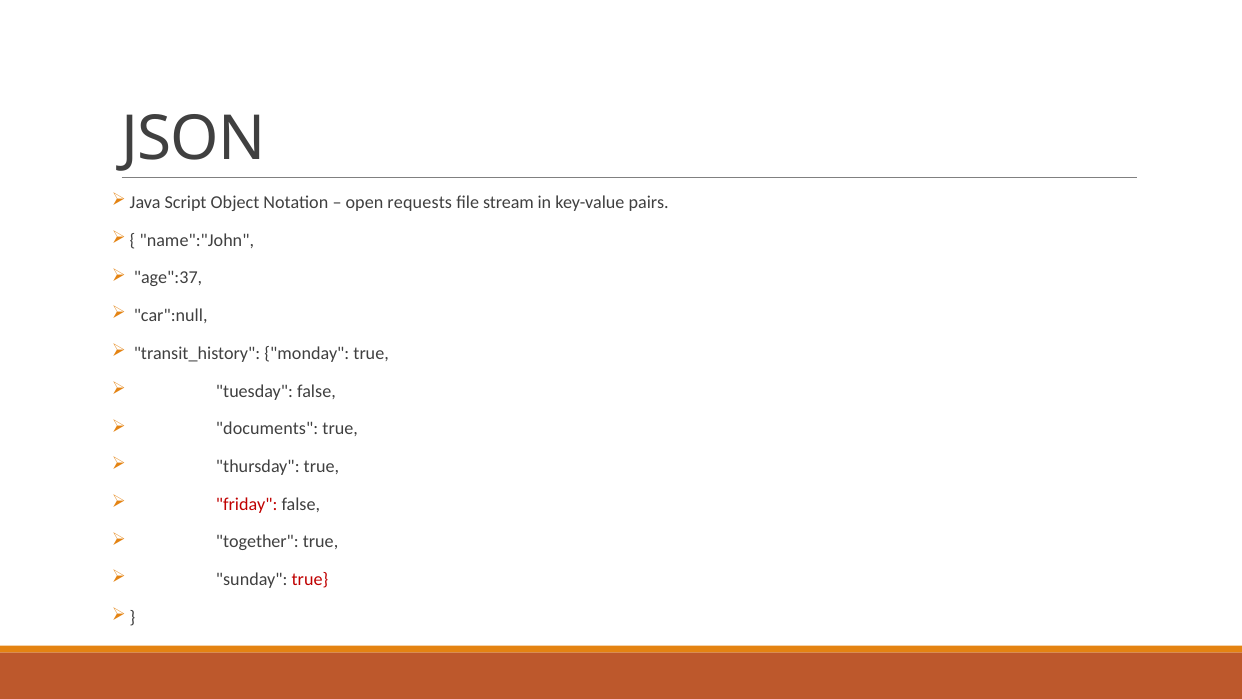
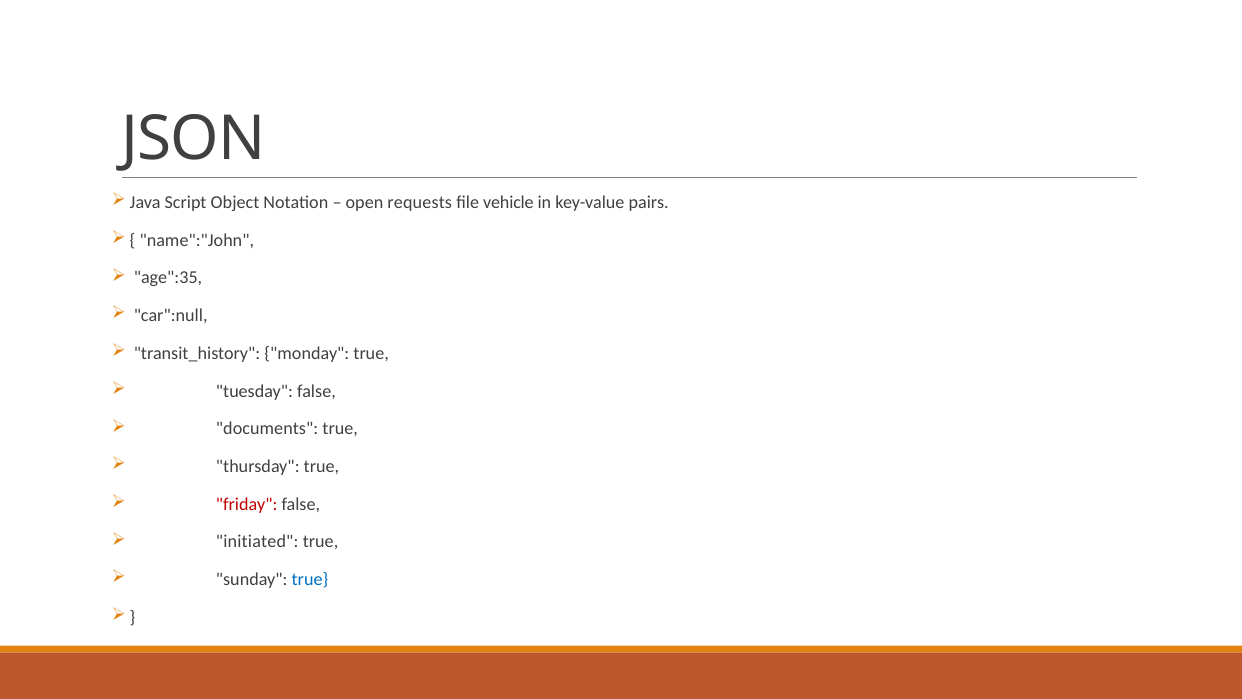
stream: stream -> vehicle
age":37: age":37 -> age":35
together: together -> initiated
true at (310, 579) colour: red -> blue
